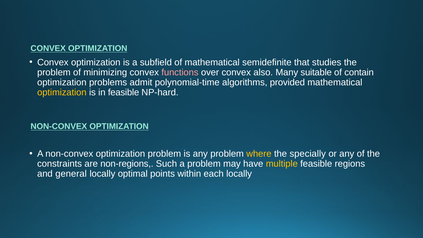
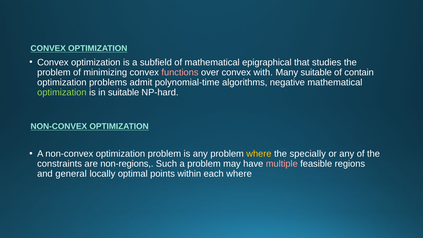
semidefinite: semidefinite -> epigraphical
also: also -> with
provided: provided -> negative
optimization at (62, 92) colour: yellow -> light green
in feasible: feasible -> suitable
multiple colour: yellow -> pink
each locally: locally -> where
